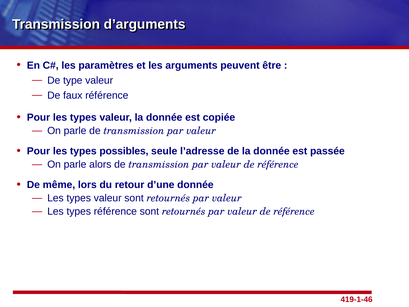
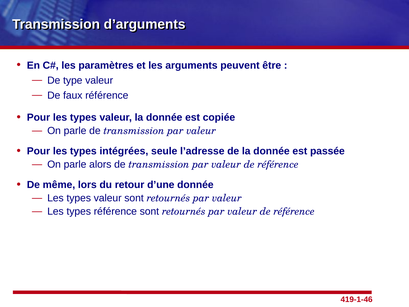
possibles: possibles -> intégrées
